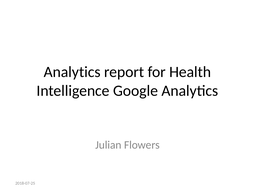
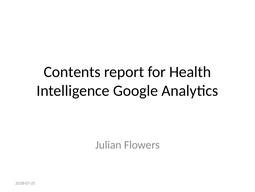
Analytics at (72, 72): Analytics -> Contents
